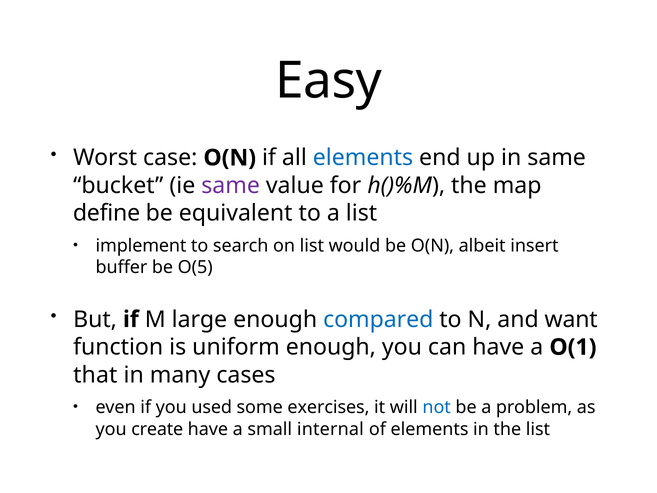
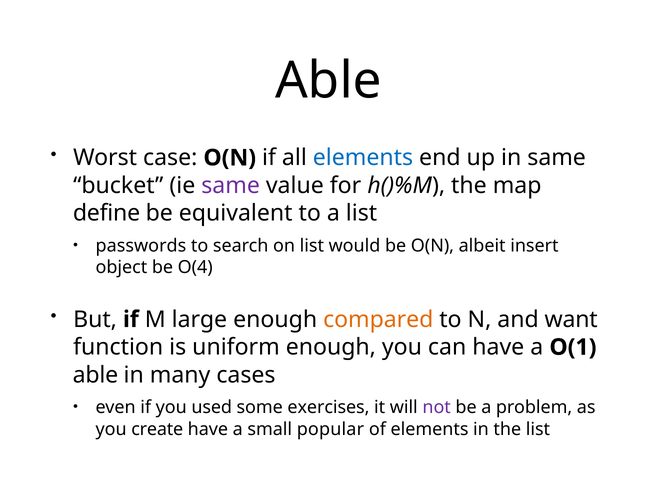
Easy at (329, 81): Easy -> Able
implement: implement -> passwords
buffer: buffer -> object
O(5: O(5 -> O(4
compared colour: blue -> orange
that at (95, 375): that -> able
not colour: blue -> purple
internal: internal -> popular
